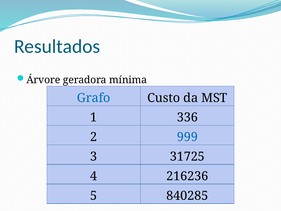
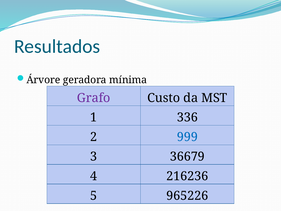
Grafo colour: blue -> purple
31725: 31725 -> 36679
840285: 840285 -> 965226
